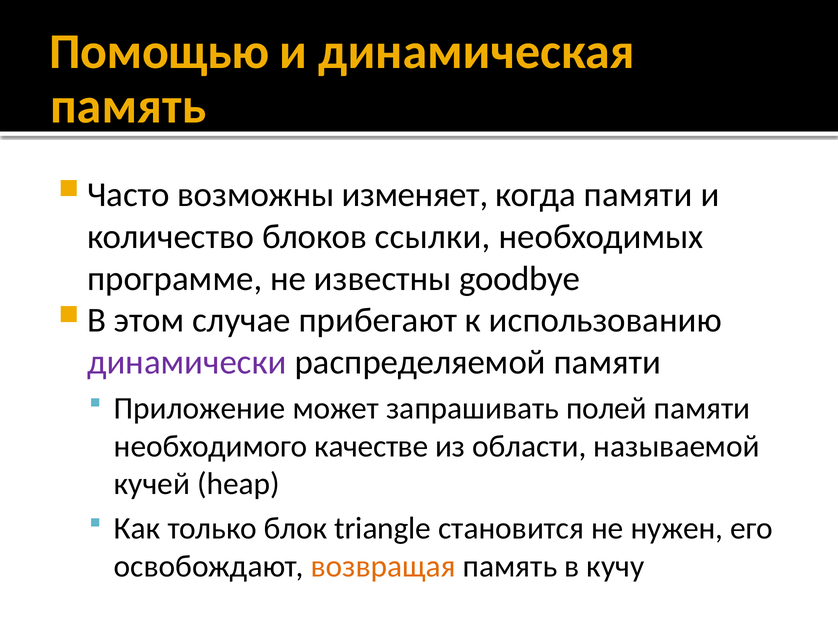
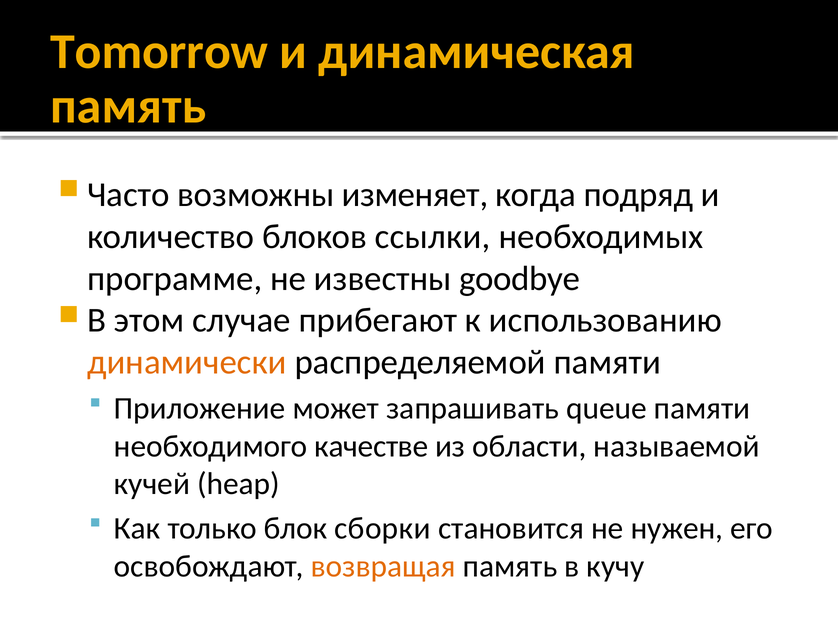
Помощью: Помощью -> Tomorrow
когда памяти: памяти -> подряд
динамически colour: purple -> orange
полей: полей -> queue
triangle: triangle -> сборки
